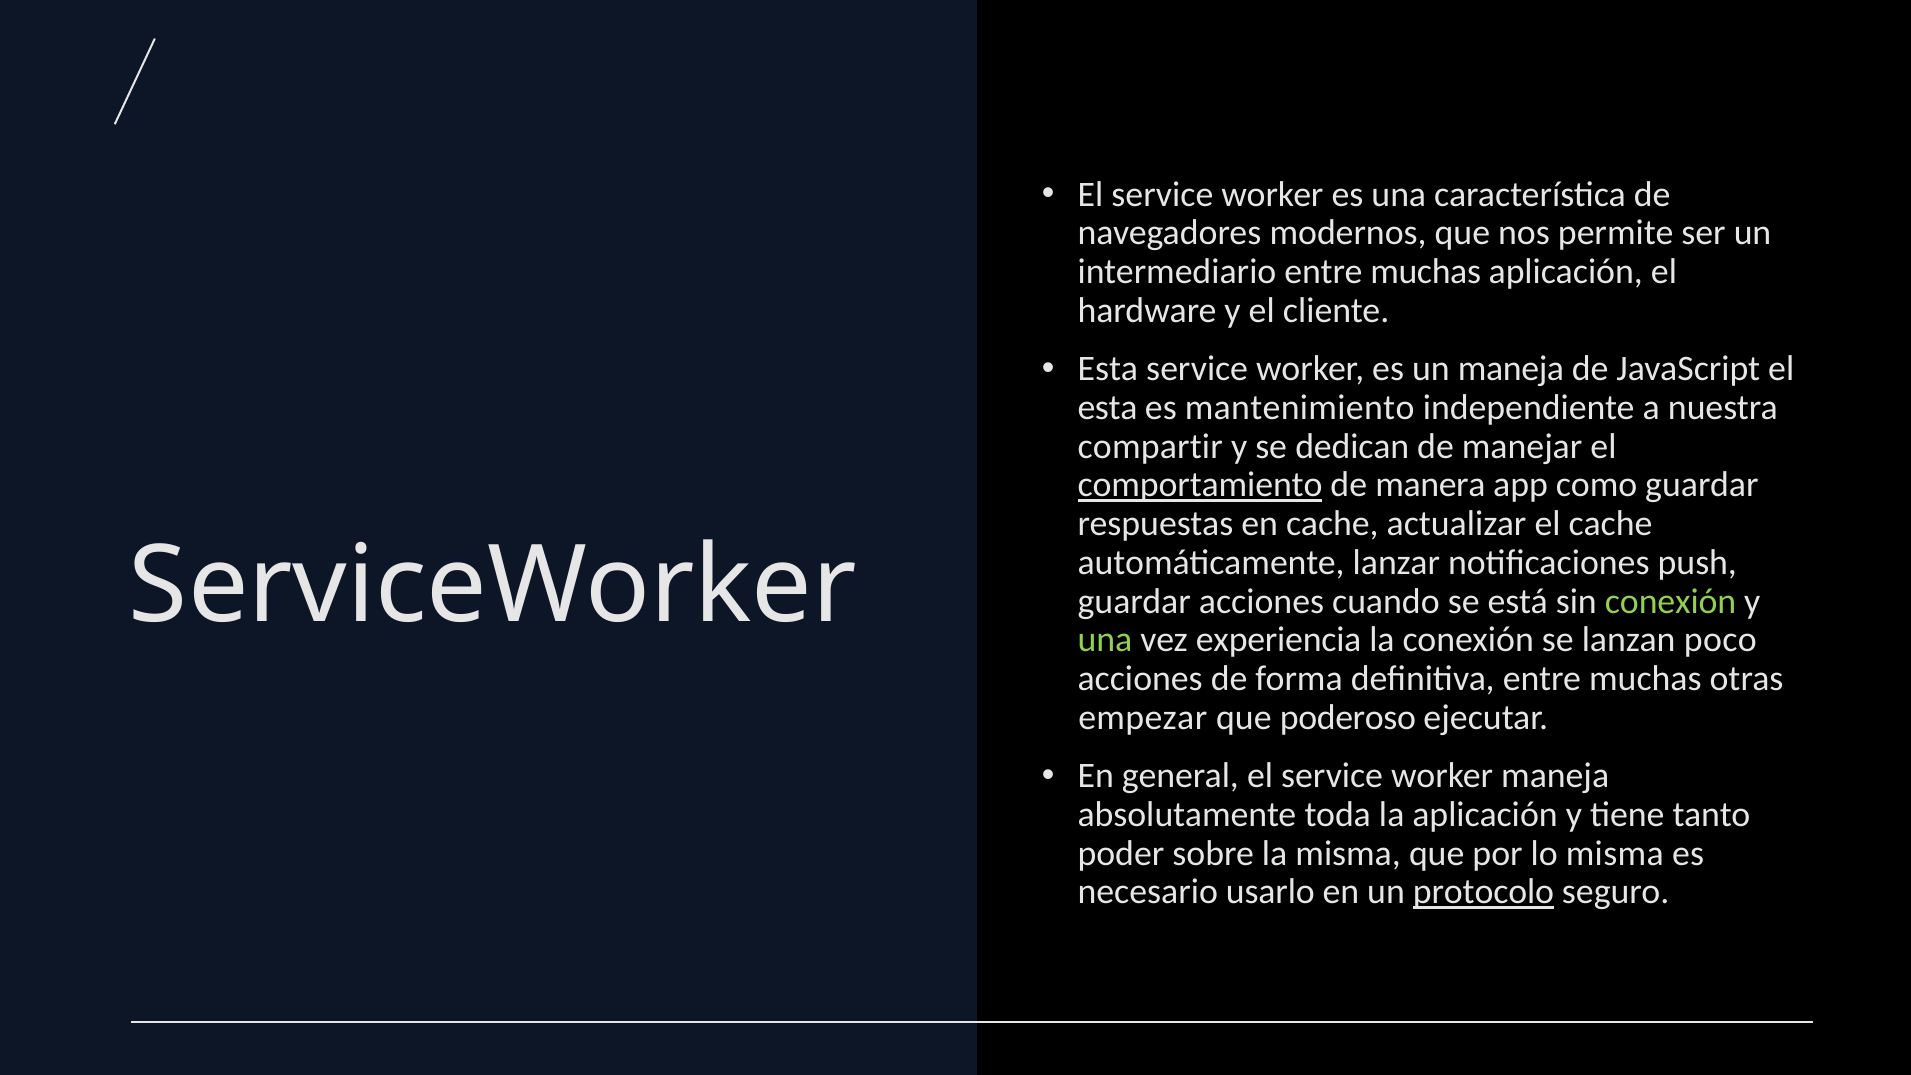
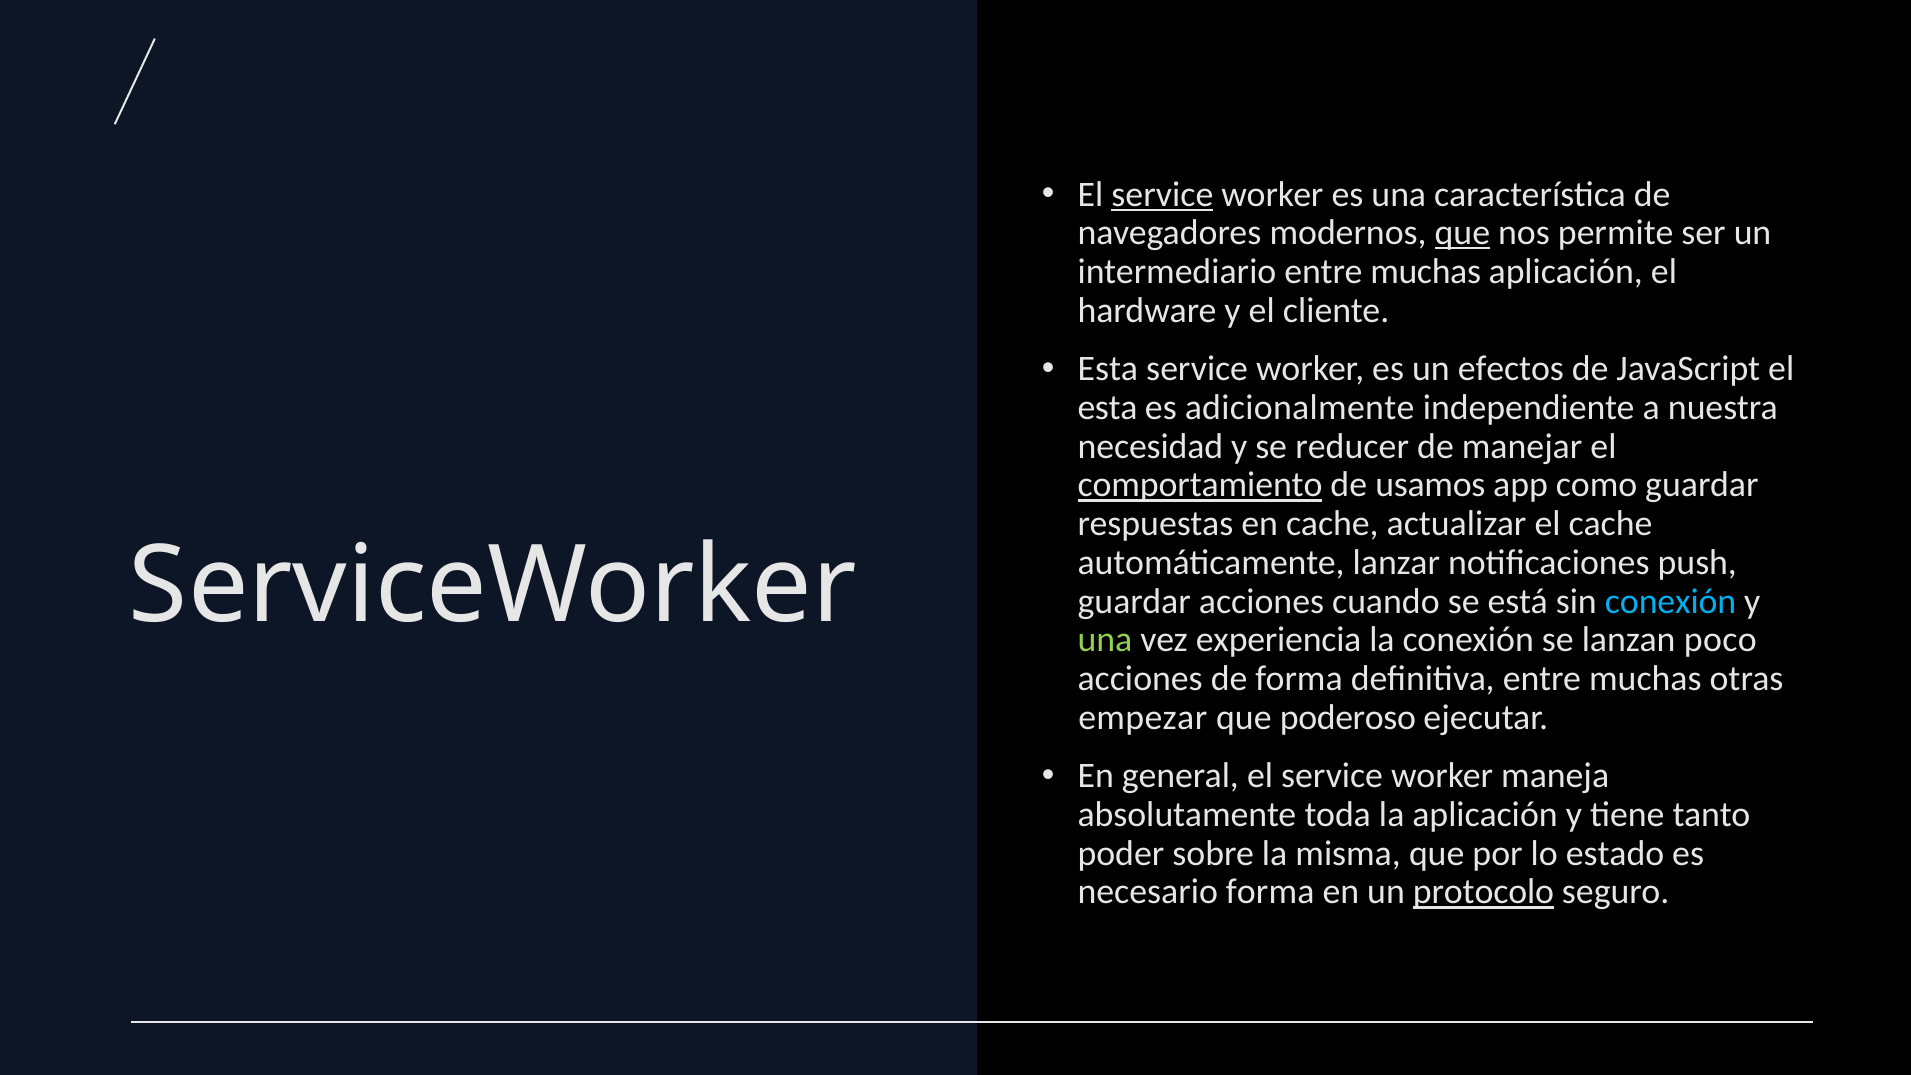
service at (1162, 194) underline: none -> present
que at (1462, 233) underline: none -> present
un maneja: maneja -> efectos
mantenimiento: mantenimiento -> adicionalmente
compartir: compartir -> necesidad
dedican: dedican -> reducer
manera: manera -> usamos
conexión at (1671, 601) colour: light green -> light blue
lo misma: misma -> estado
necesario usarlo: usarlo -> forma
